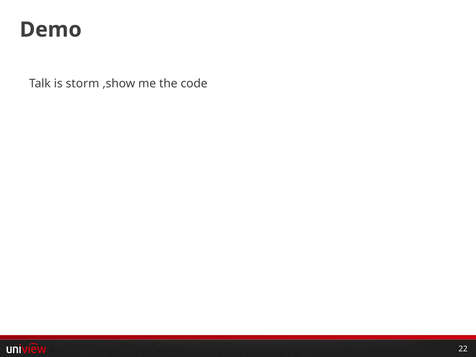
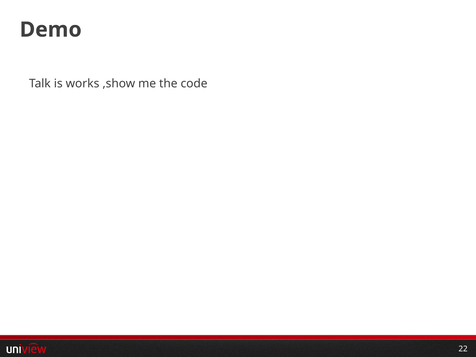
storm: storm -> works
